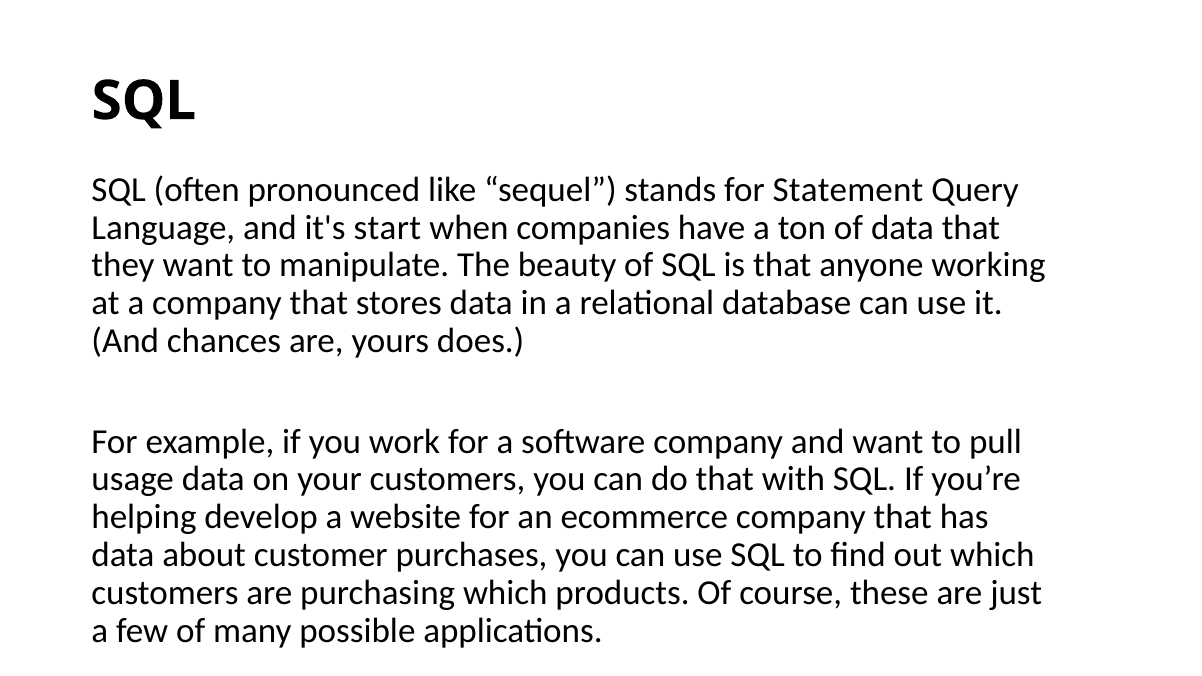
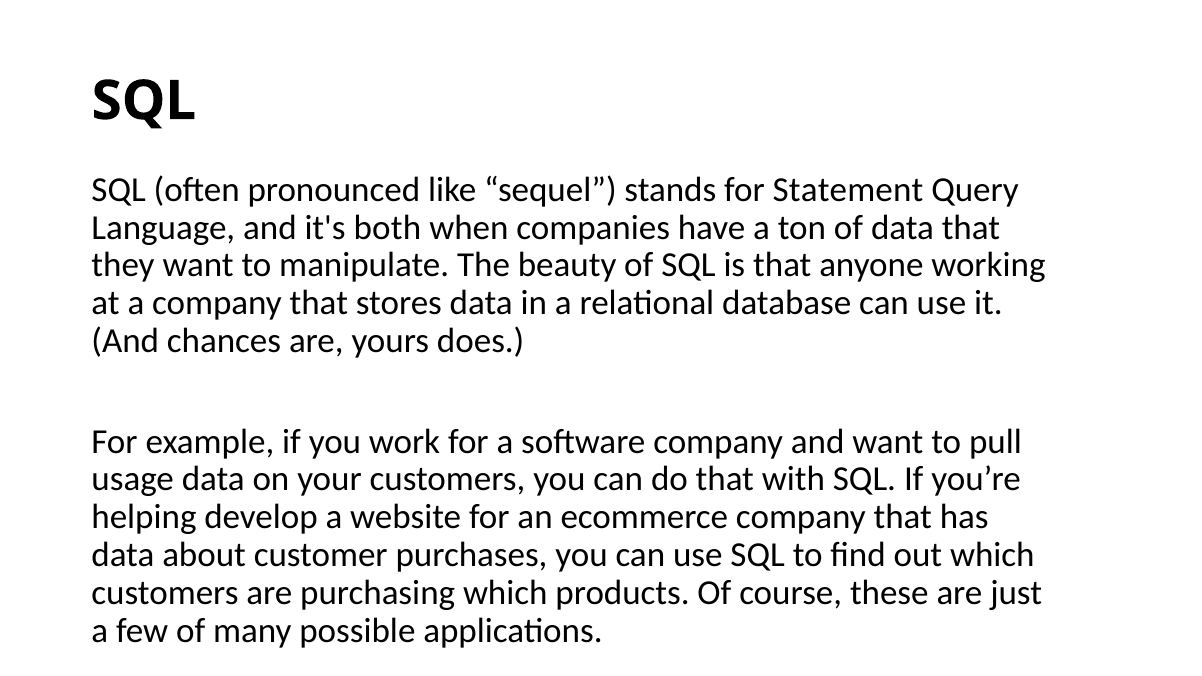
start: start -> both
